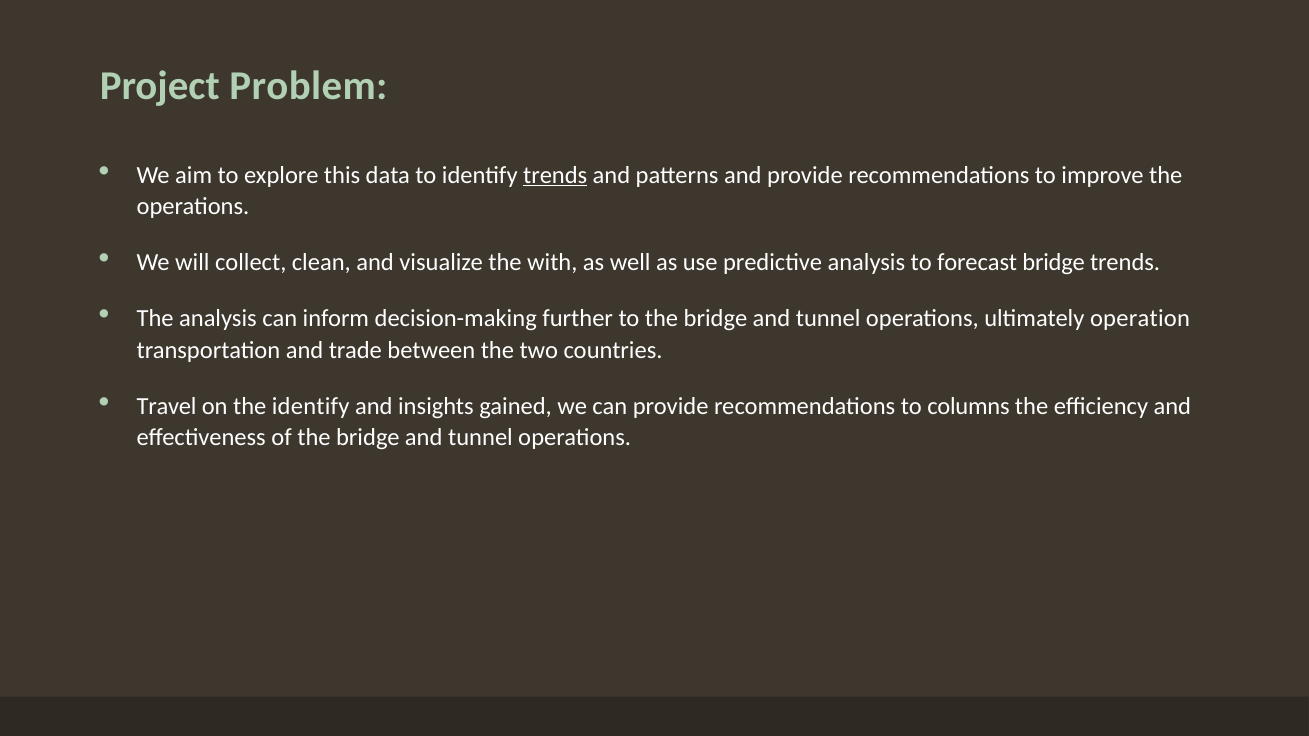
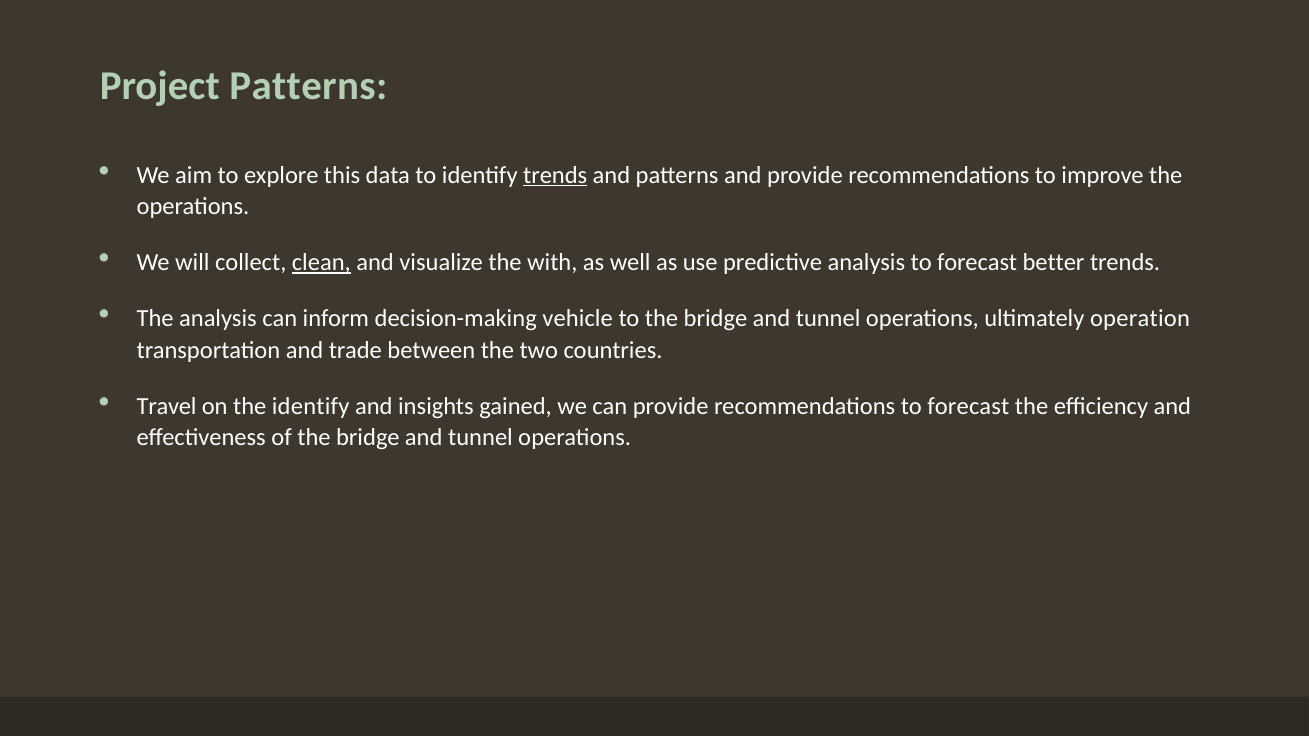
Project Problem: Problem -> Patterns
clean underline: none -> present
forecast bridge: bridge -> better
further: further -> vehicle
recommendations to columns: columns -> forecast
